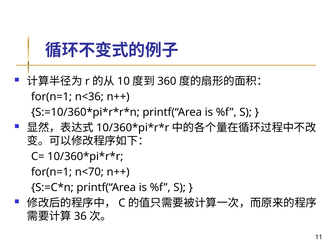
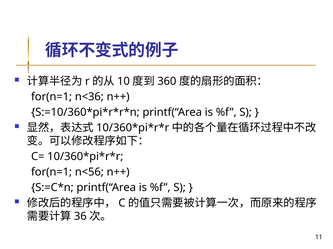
n<70: n<70 -> n<56
